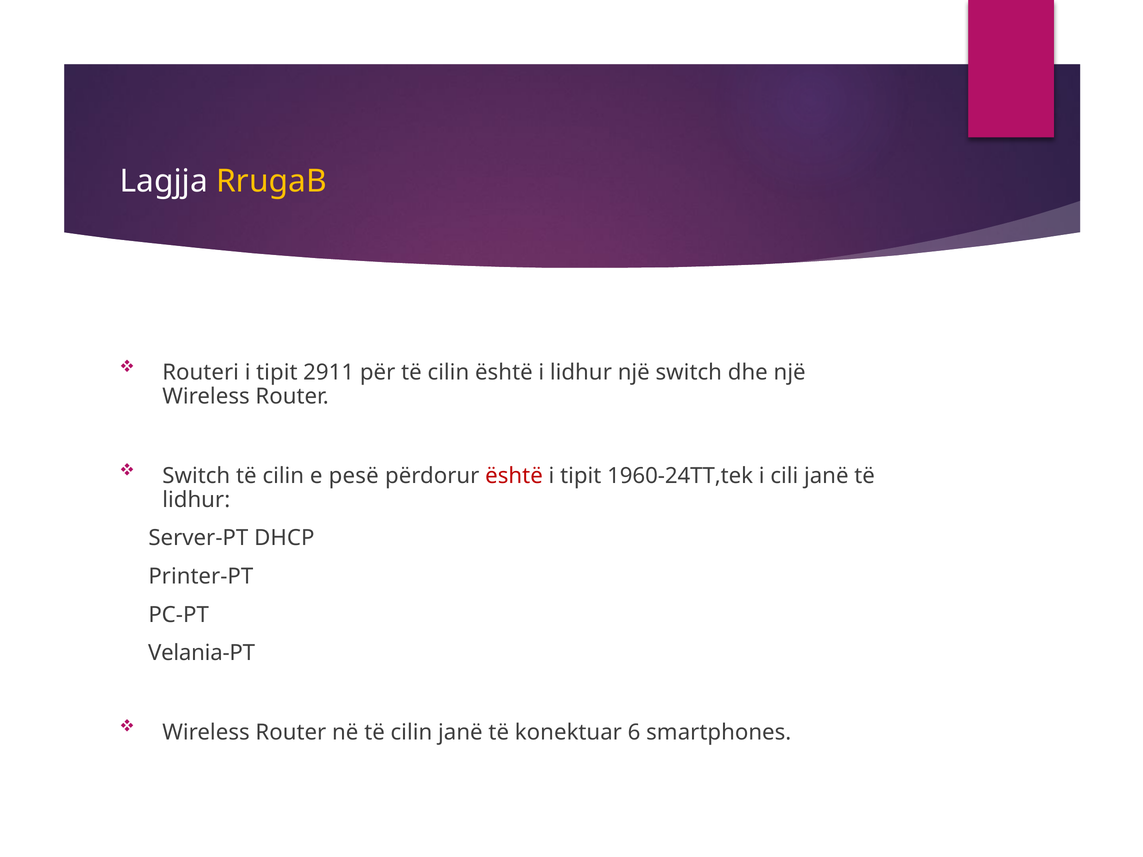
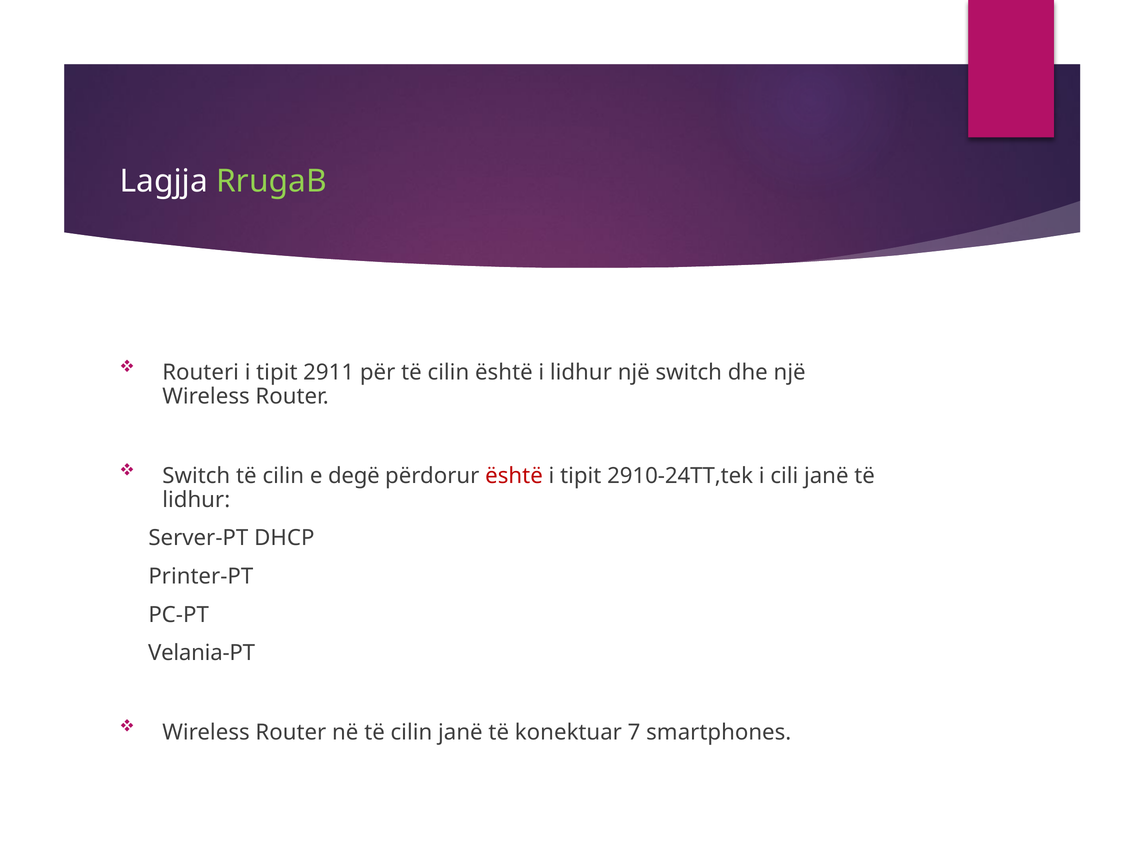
RrugaB colour: yellow -> light green
pesë: pesë -> degë
1960-24TT,tek: 1960-24TT,tek -> 2910-24TT,tek
6: 6 -> 7
